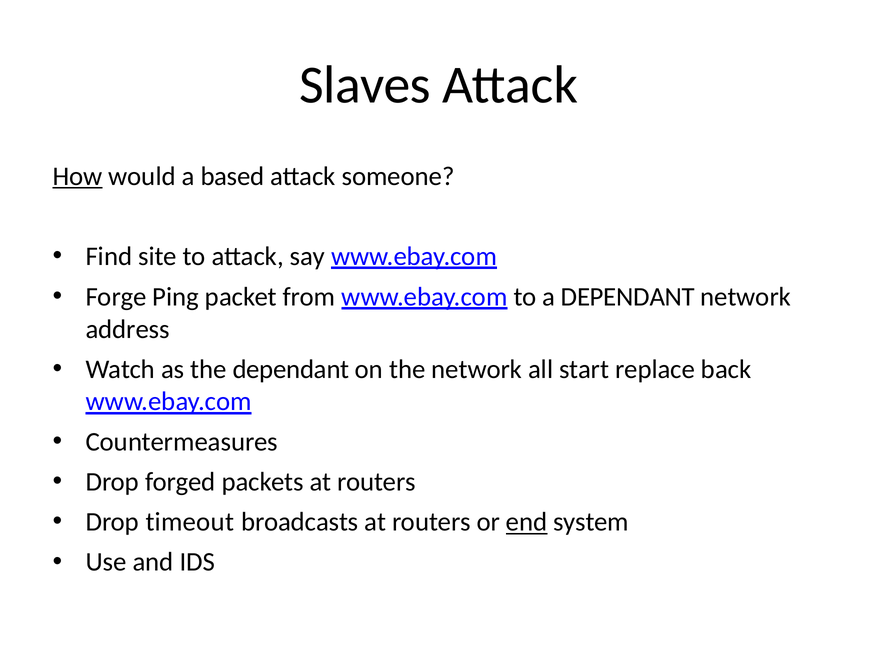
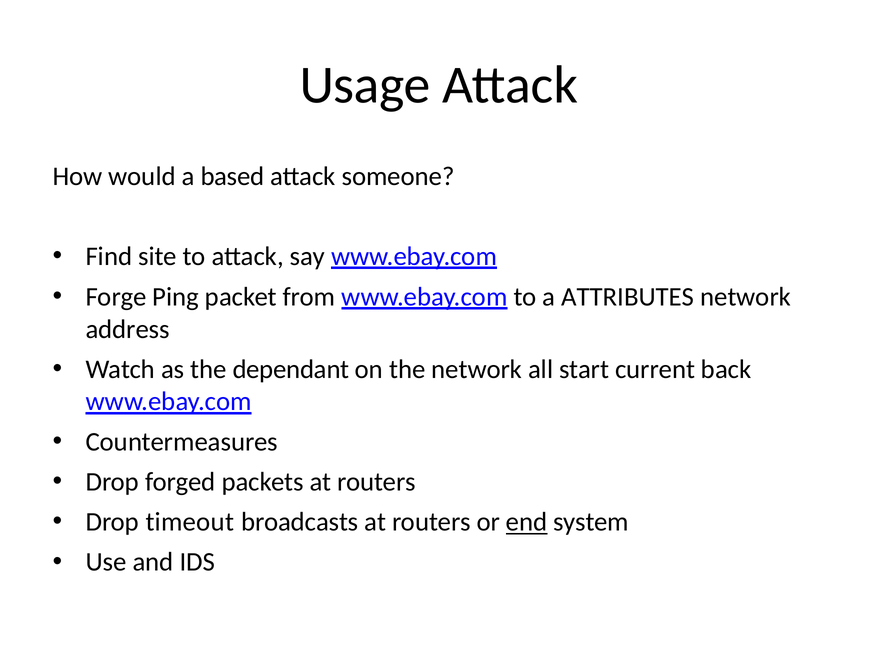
Slaves: Slaves -> Usage
How underline: present -> none
a DEPENDANT: DEPENDANT -> ATTRIBUTES
replace: replace -> current
